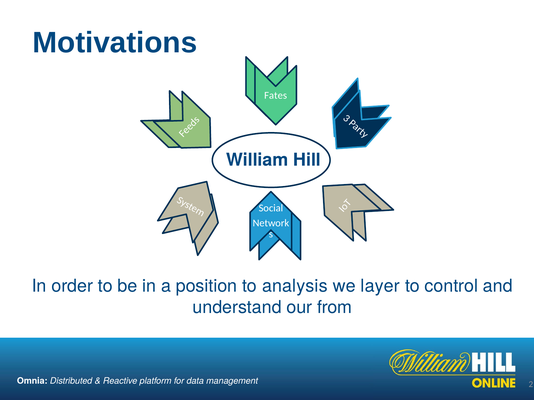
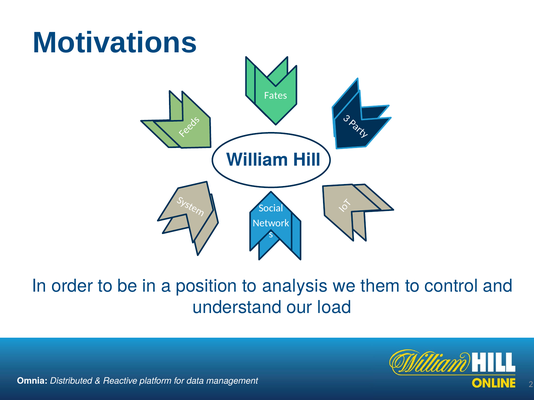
layer: layer -> them
from: from -> load
